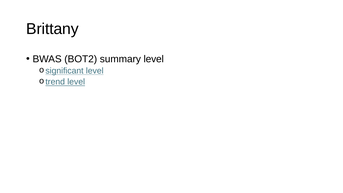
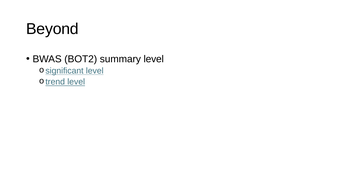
Brittany: Brittany -> Beyond
